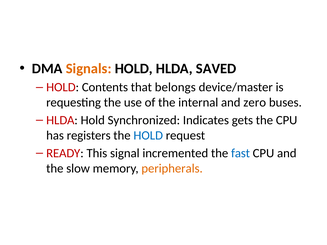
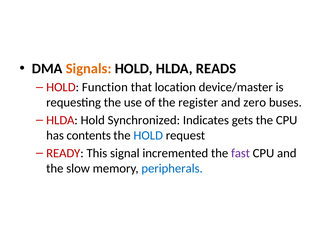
SAVED: SAVED -> READS
Contents: Contents -> Function
belongs: belongs -> location
internal: internal -> register
registers: registers -> contents
fast colour: blue -> purple
peripherals colour: orange -> blue
